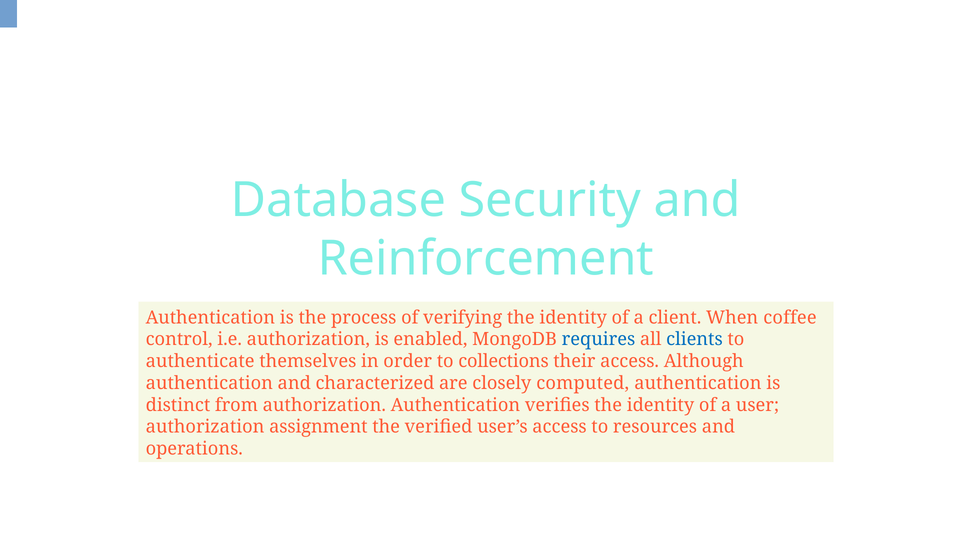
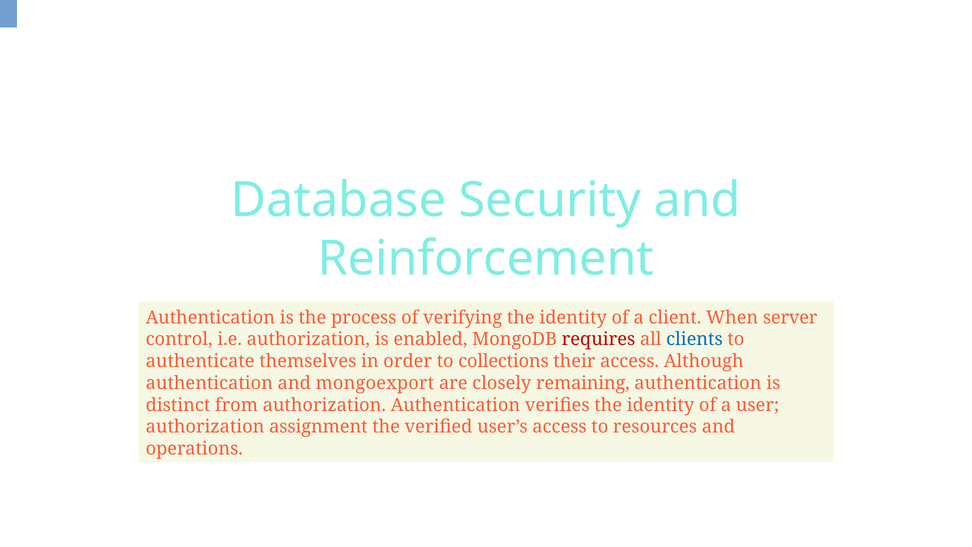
coffee: coffee -> server
requires colour: blue -> red
characterized: characterized -> mongoexport
computed: computed -> remaining
